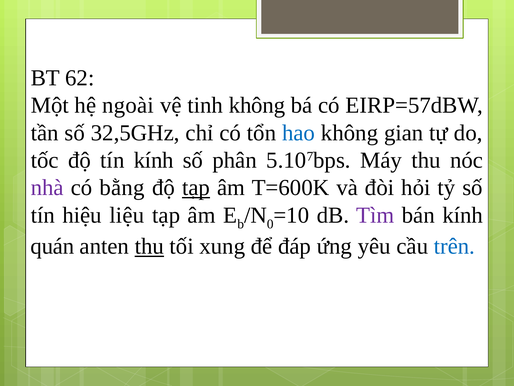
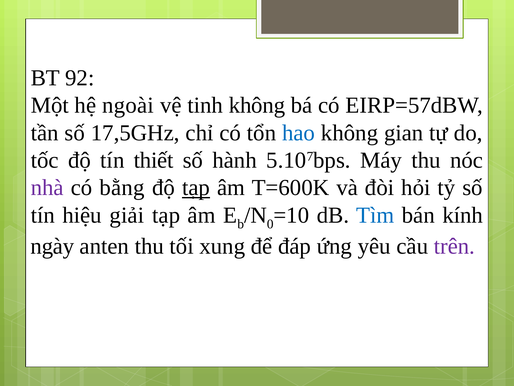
62: 62 -> 92
32,5GHz: 32,5GHz -> 17,5GHz
tín kính: kính -> thiết
phân: phân -> hành
liệu: liệu -> giải
Tìm colour: purple -> blue
quán: quán -> ngày
thu at (149, 246) underline: present -> none
trên colour: blue -> purple
